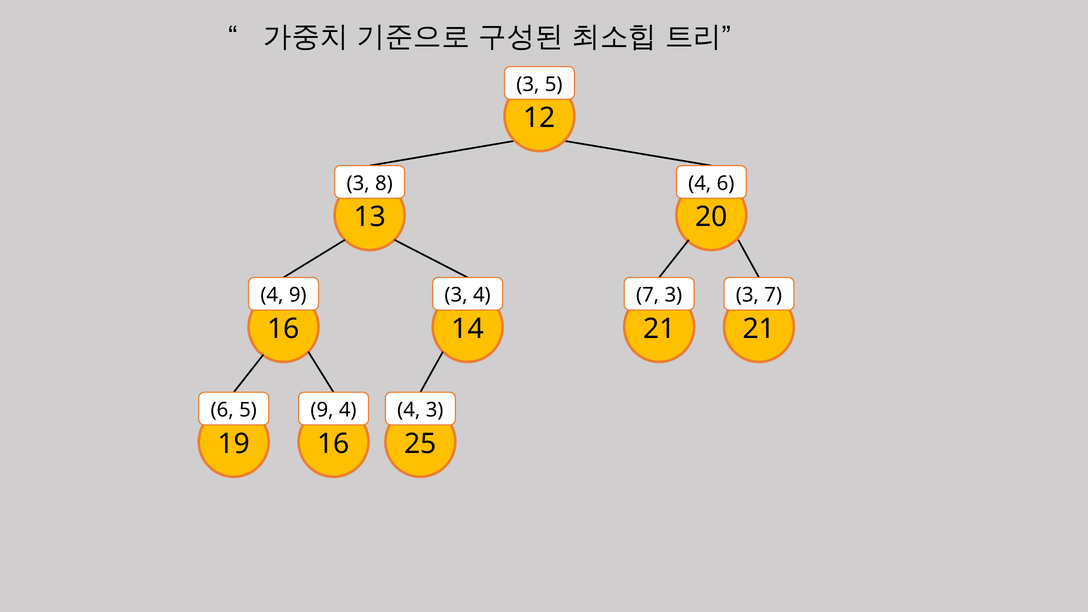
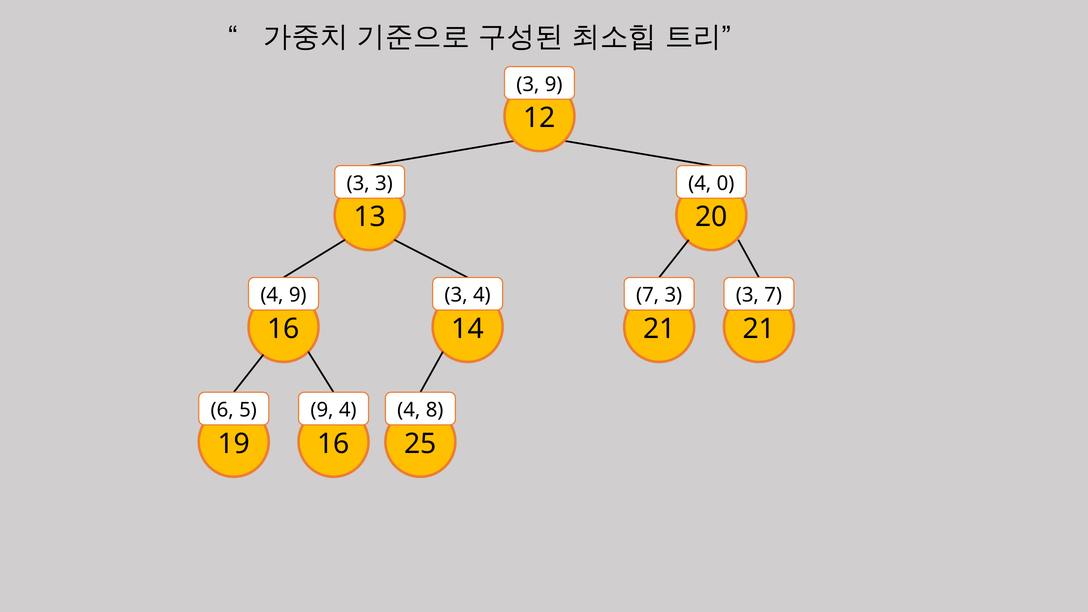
3 5: 5 -> 9
3 8: 8 -> 3
4 6: 6 -> 0
4 3: 3 -> 8
